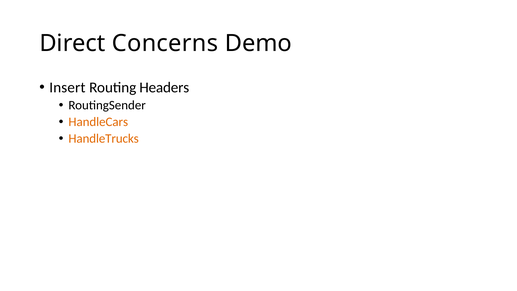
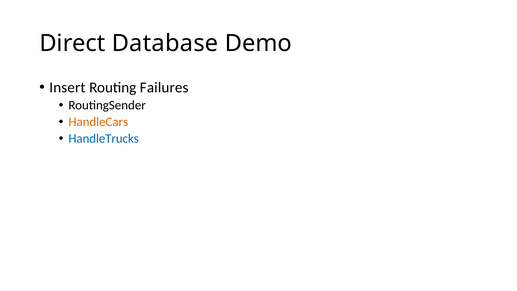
Concerns: Concerns -> Database
Headers: Headers -> Failures
HandleTrucks colour: orange -> blue
